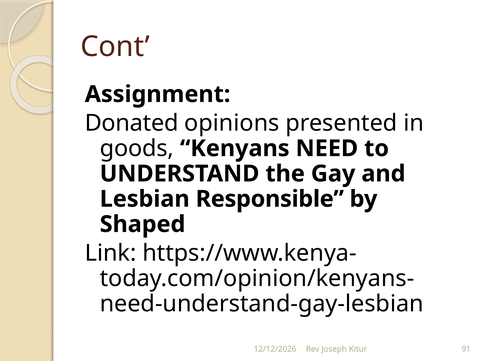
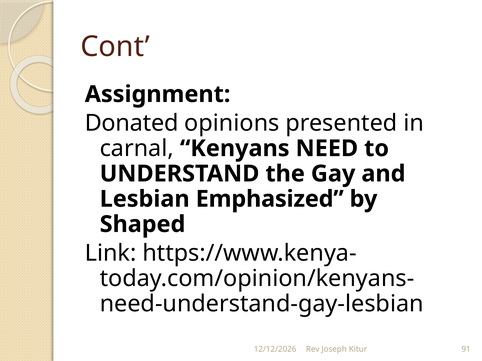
goods: goods -> carnal
Responsible: Responsible -> Emphasized
